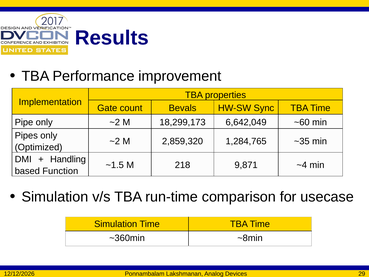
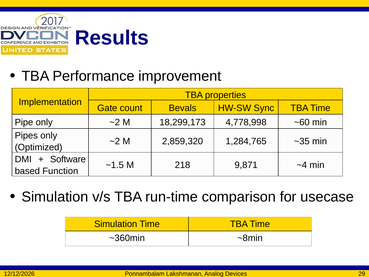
6,642,049: 6,642,049 -> 4,778,998
Handling: Handling -> Software
